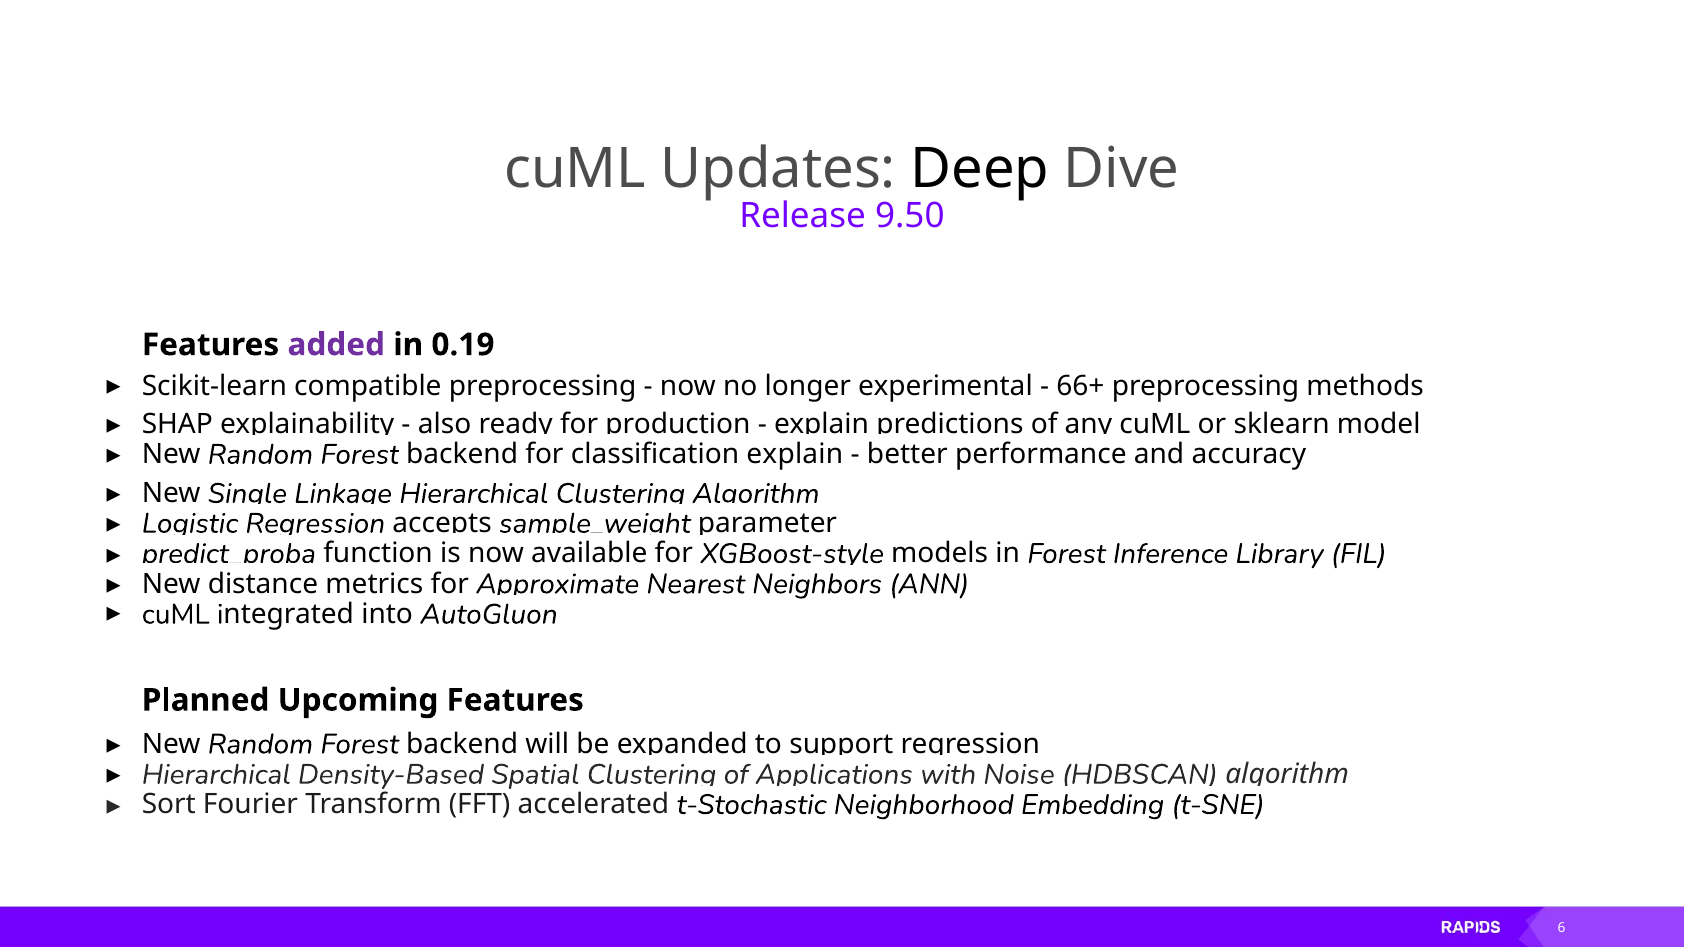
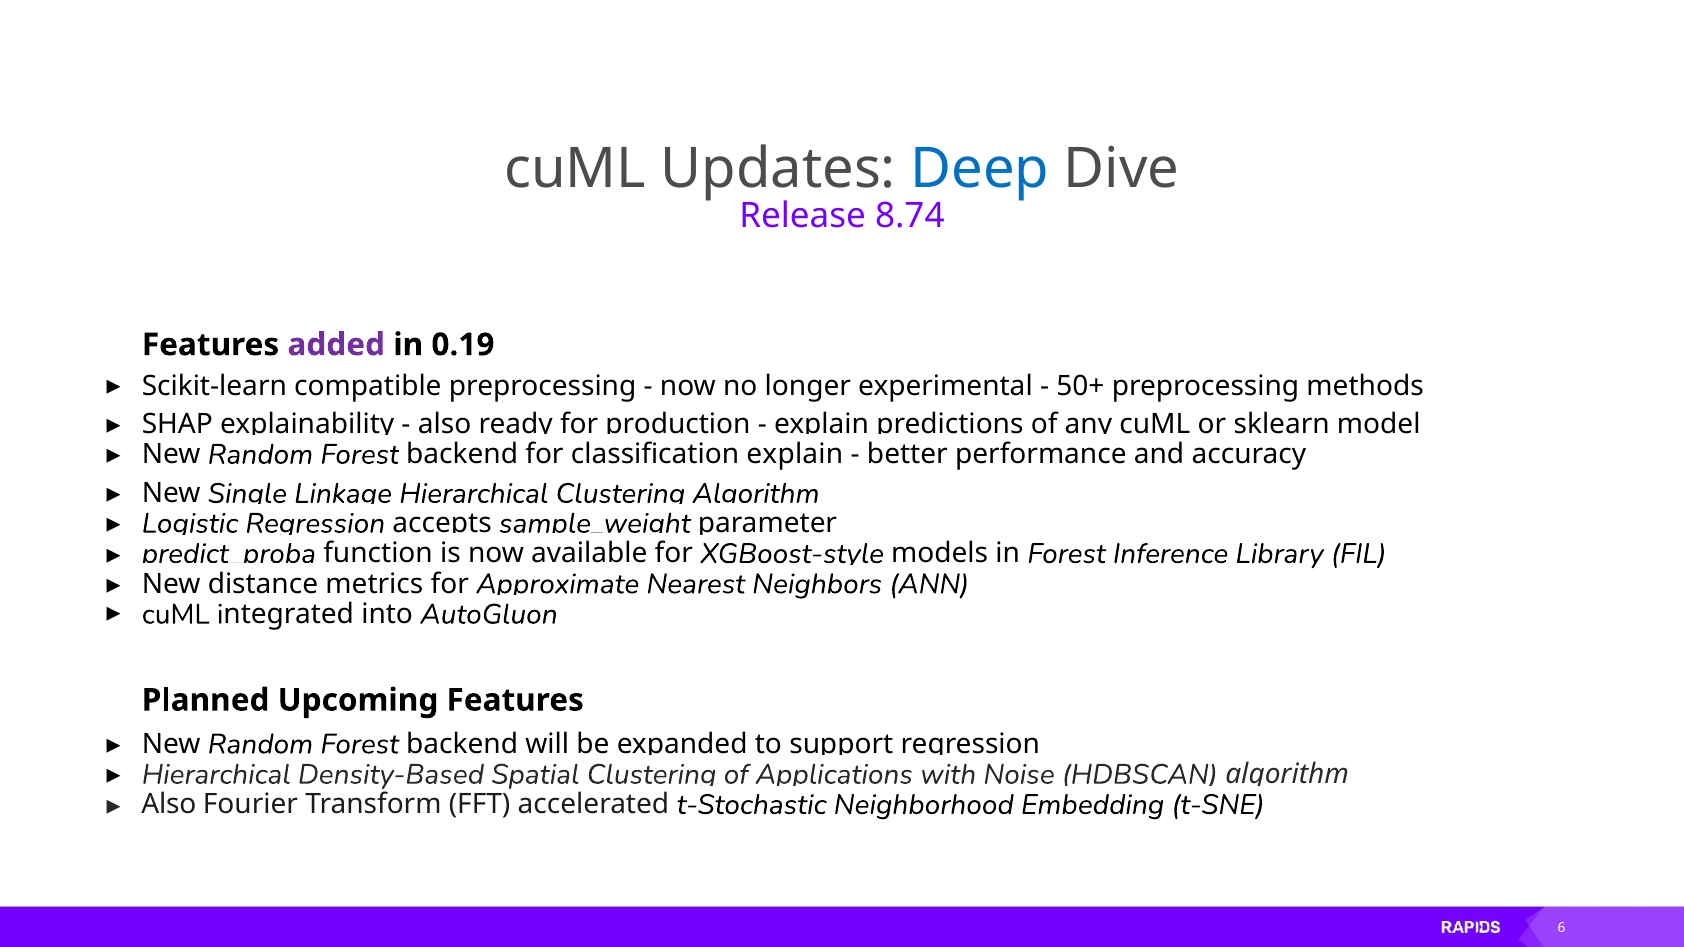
Deep colour: black -> blue
9.50: 9.50 -> 8.74
66+: 66+ -> 50+
Sort at (169, 805): Sort -> Also
